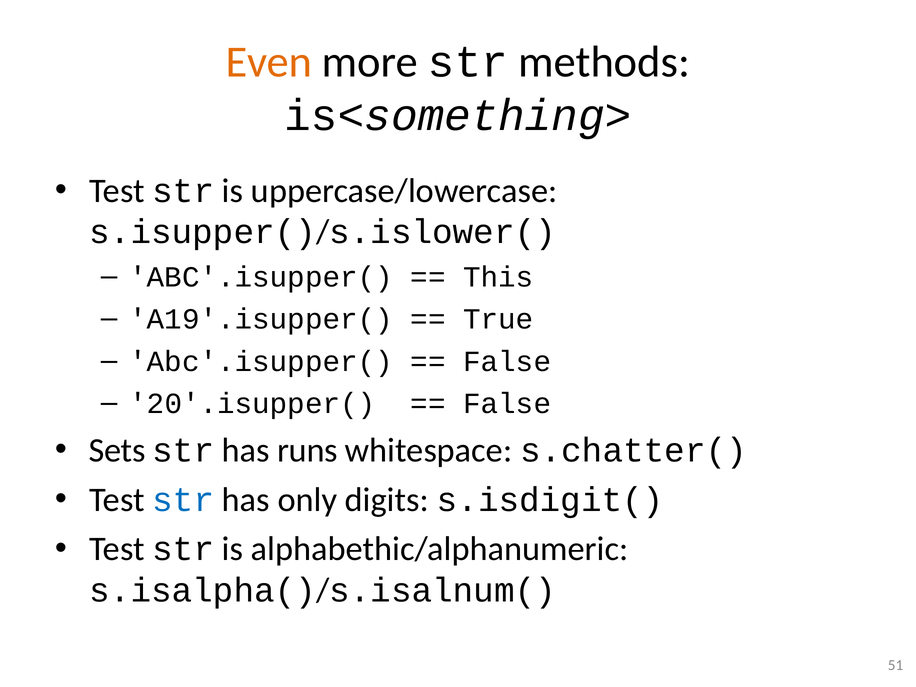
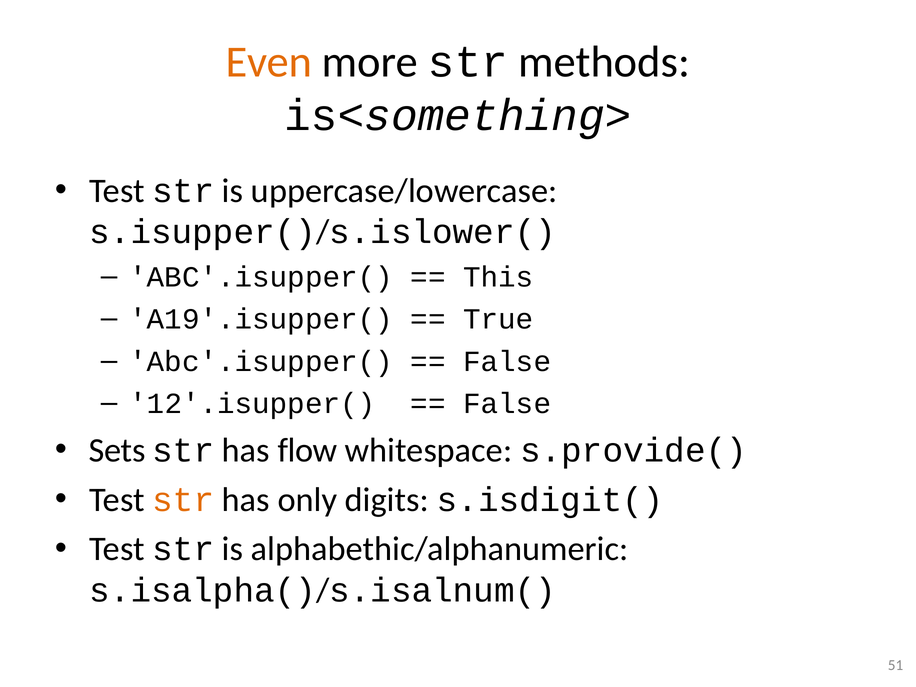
20'.isupper(: 20'.isupper( -> 12'.isupper(
runs: runs -> flow
s.chatter(: s.chatter( -> s.provide(
str at (183, 500) colour: blue -> orange
